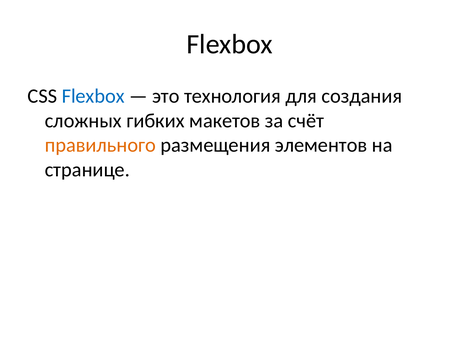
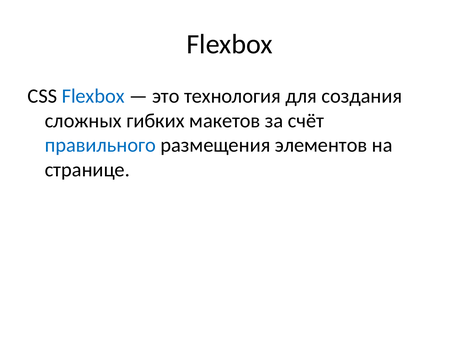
правильного colour: orange -> blue
